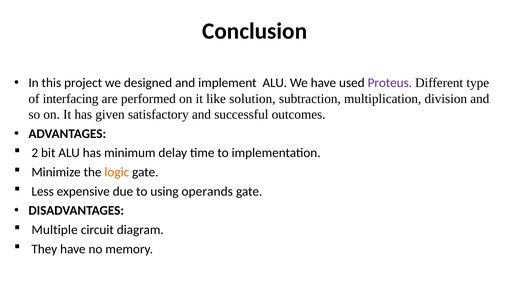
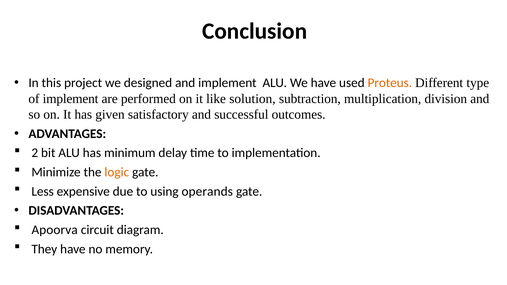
Proteus colour: purple -> orange
of interfacing: interfacing -> implement
Multiple: Multiple -> Apoorva
